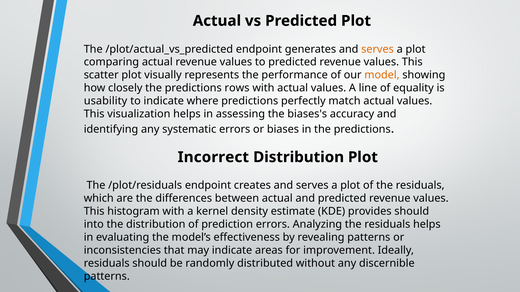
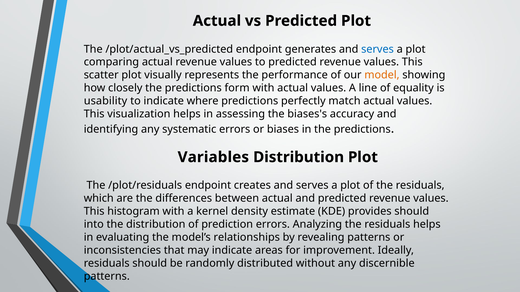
serves at (378, 49) colour: orange -> blue
rows: rows -> form
Incorrect: Incorrect -> Variables
effectiveness: effectiveness -> relationships
